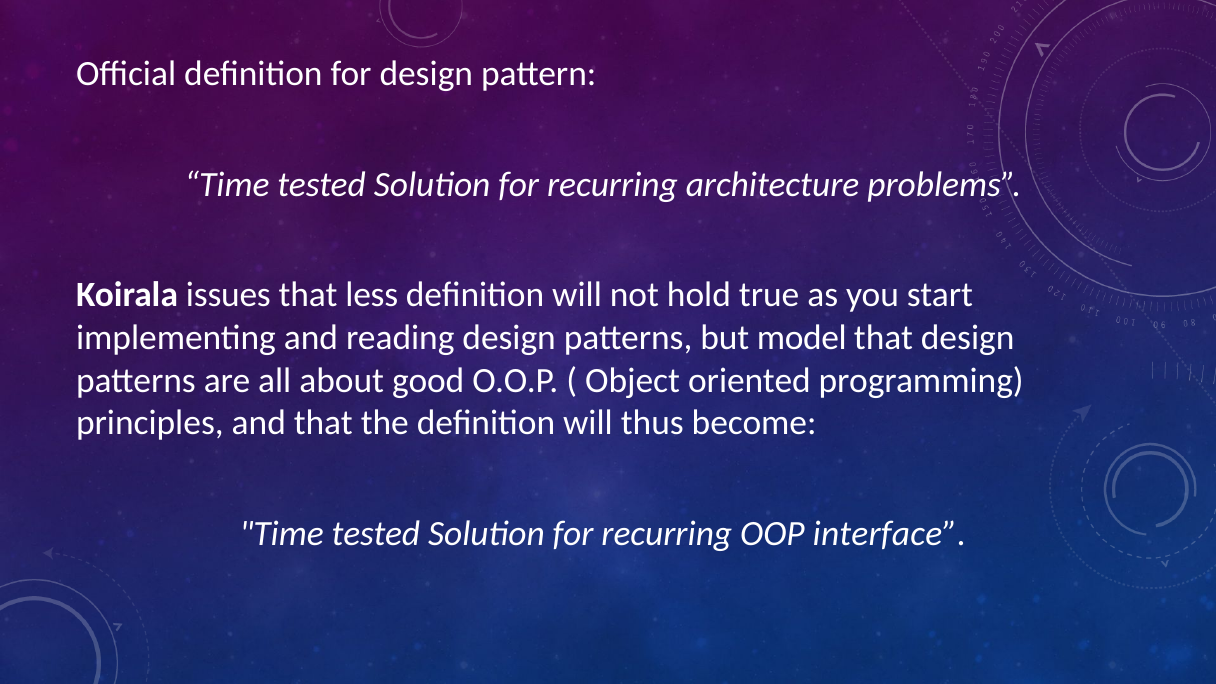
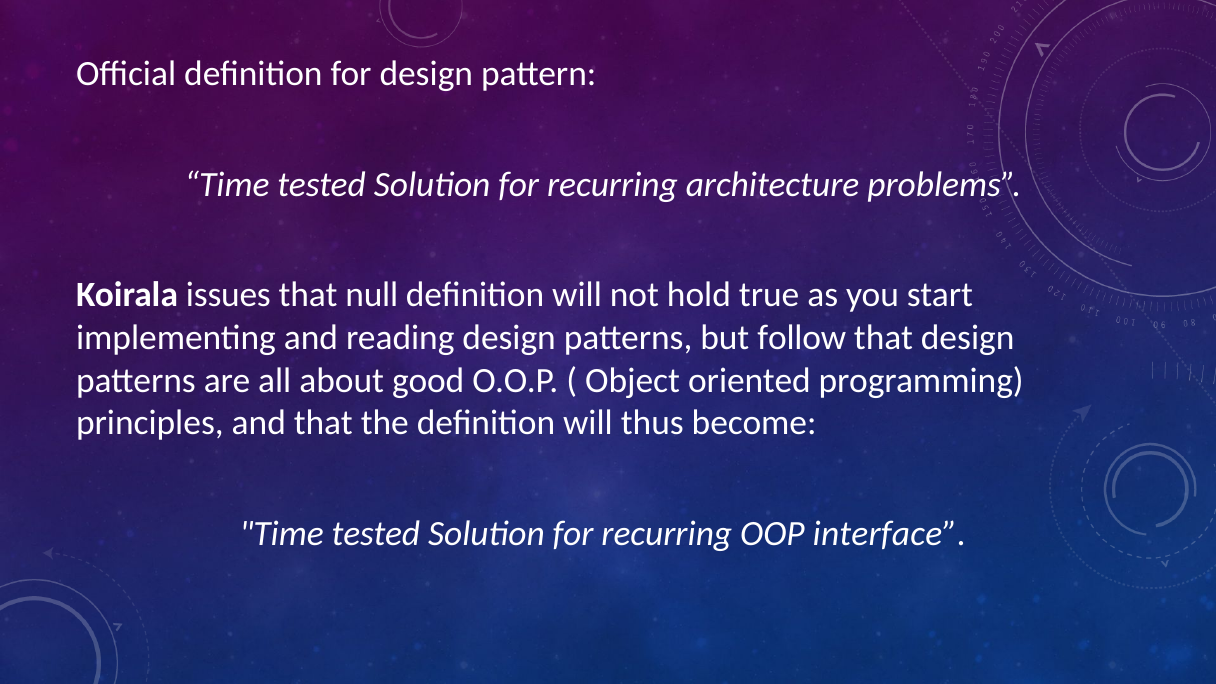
less: less -> null
model: model -> follow
